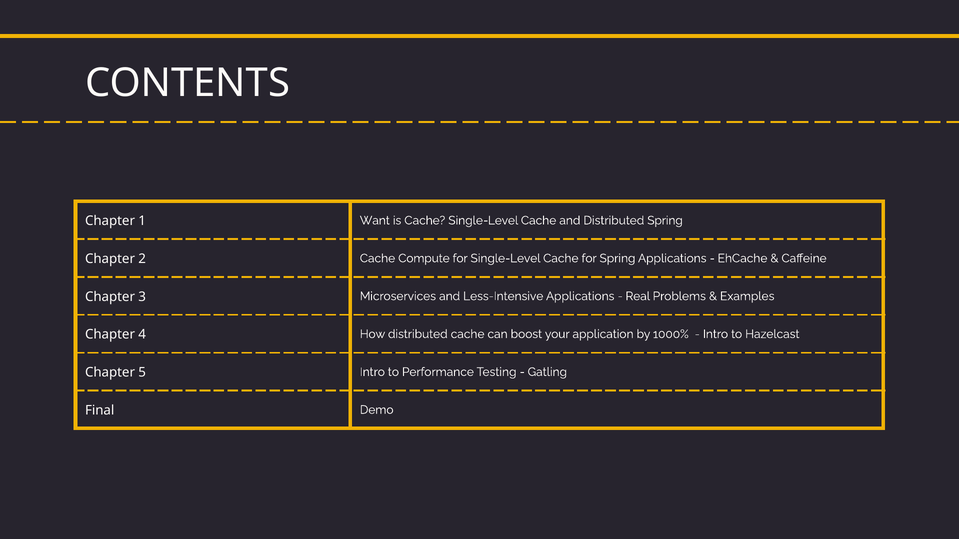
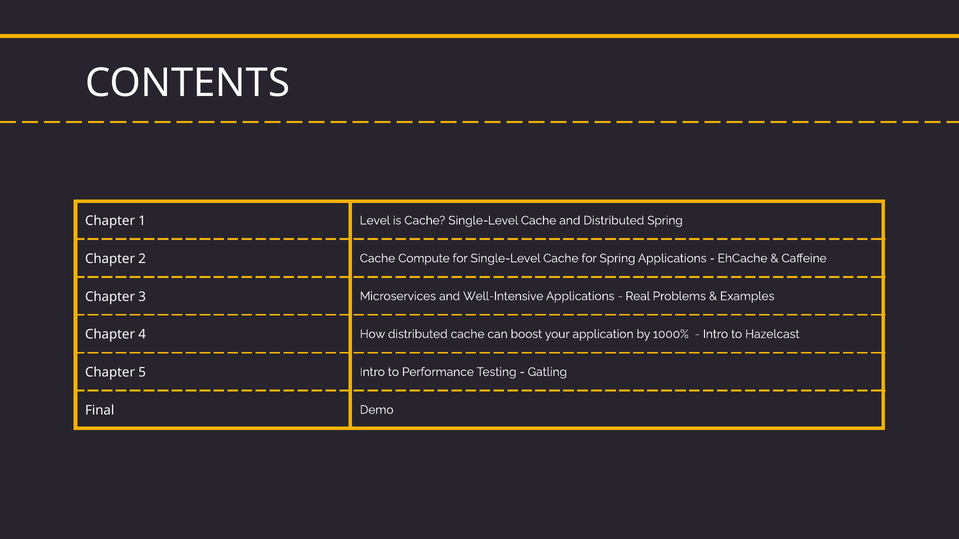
Want: Want -> Level
Less-Intensive: Less-Intensive -> Well-Intensive
